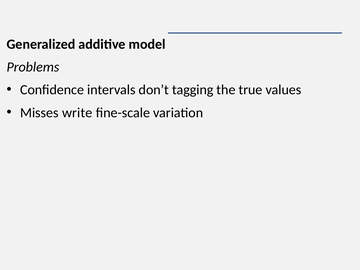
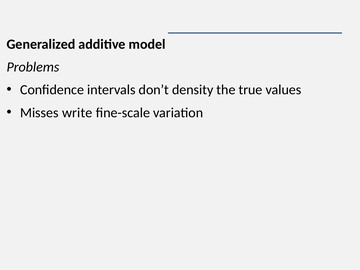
tagging: tagging -> density
